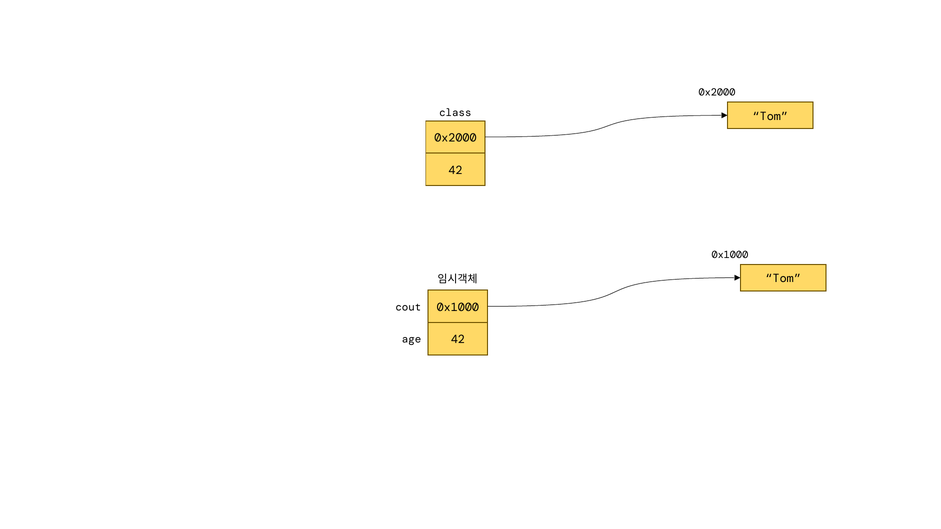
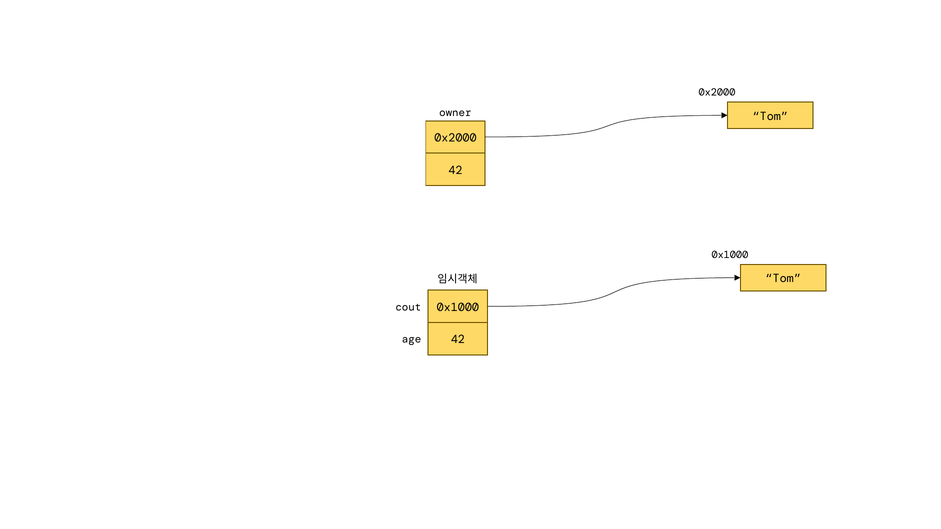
class: class -> owner
